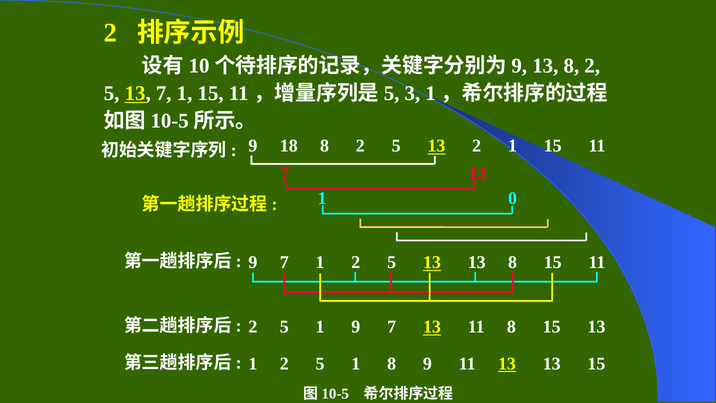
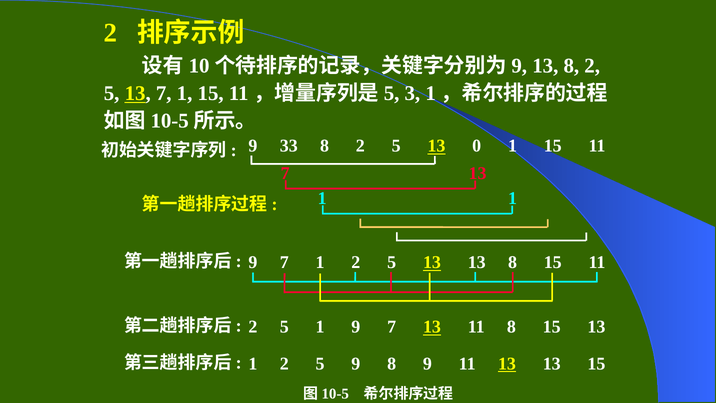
18: 18 -> 33
13 2: 2 -> 0
1 0: 0 -> 1
1 2 5 1: 1 -> 9
